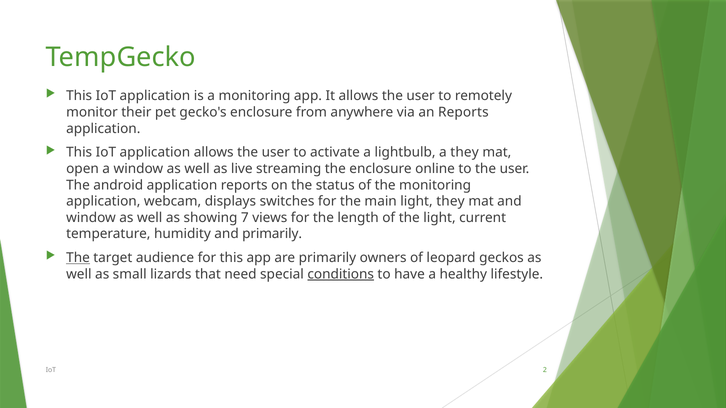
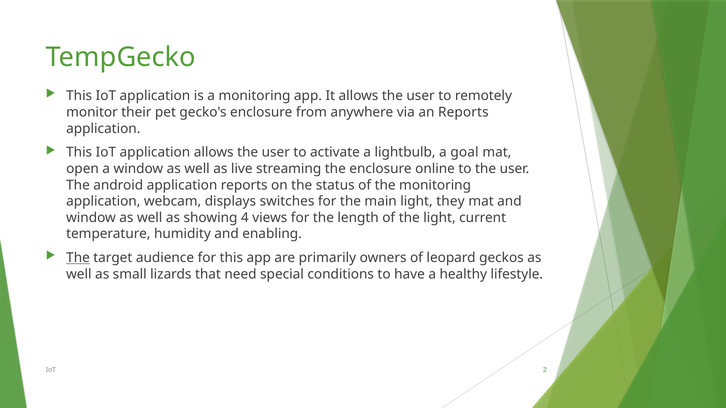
a they: they -> goal
7: 7 -> 4
and primarily: primarily -> enabling
conditions underline: present -> none
